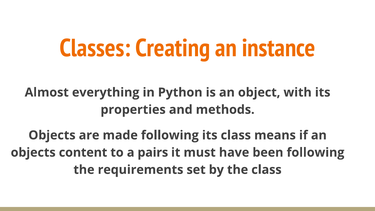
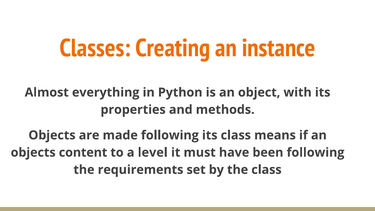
pairs: pairs -> level
